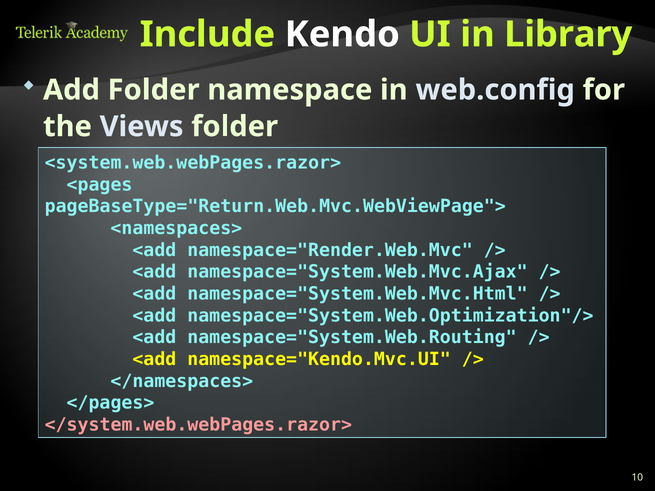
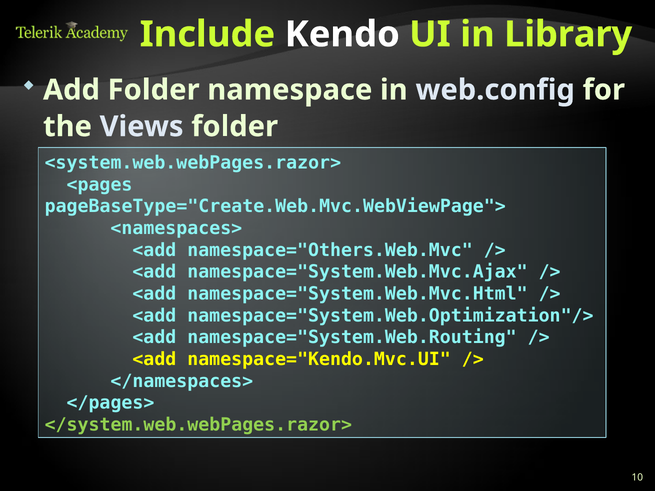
pageBaseType="Return.Web.Mvc.WebViewPage">: pageBaseType="Return.Web.Mvc.WebViewPage"> -> pageBaseType="Create.Web.Mvc.WebViewPage">
namespace="Render.Web.Mvc: namespace="Render.Web.Mvc -> namespace="Others.Web.Mvc
</system.web.webPages.razor> colour: pink -> light green
